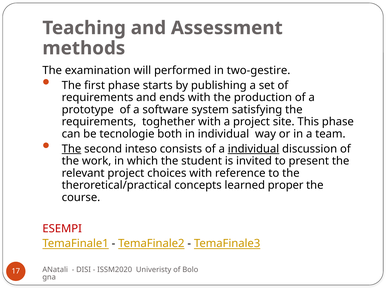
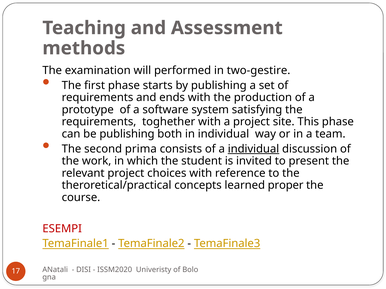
be tecnologie: tecnologie -> publishing
The at (71, 149) underline: present -> none
inteso: inteso -> prima
